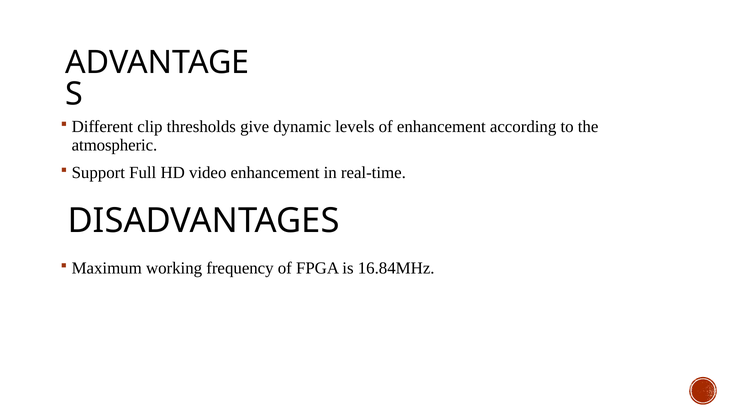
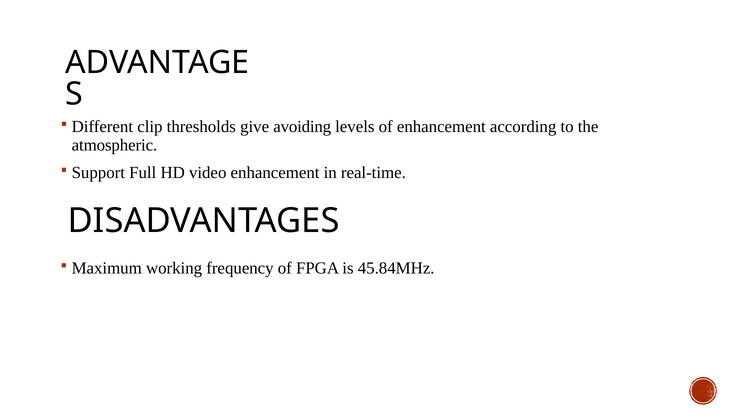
dynamic: dynamic -> avoiding
16.84MHz: 16.84MHz -> 45.84MHz
